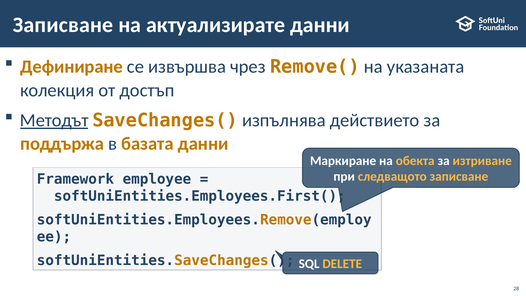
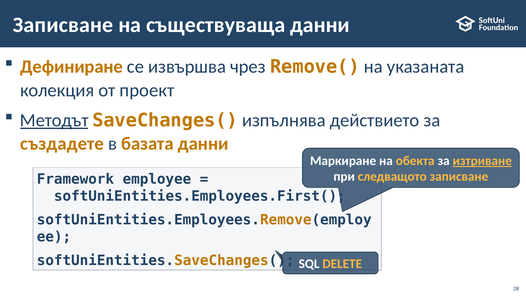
актуализирате: актуализирате -> съществуваща
достъп: достъп -> проект
поддържа: поддържа -> създадете
изтриване underline: none -> present
